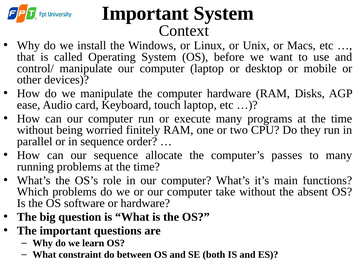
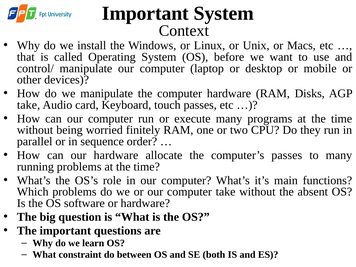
ease at (29, 105): ease -> take
touch laptop: laptop -> passes
our sequence: sequence -> hardware
